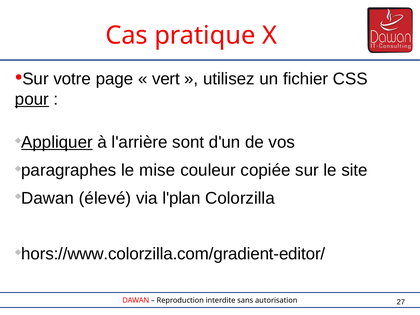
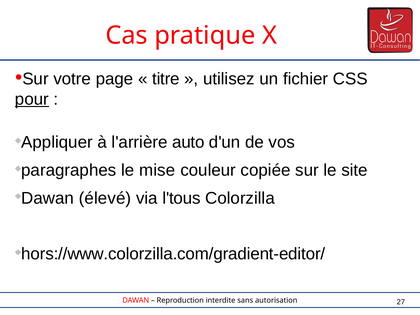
vert: vert -> titre
Appliquer underline: present -> none
sont: sont -> auto
l'plan: l'plan -> l'tous
